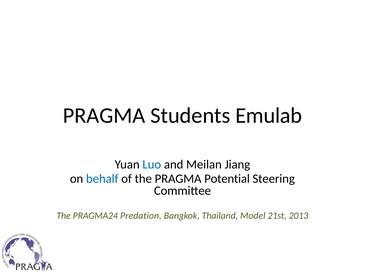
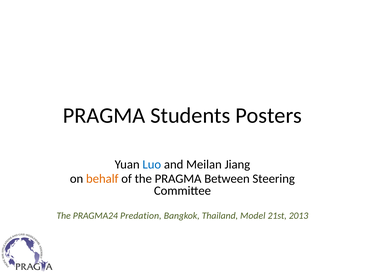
Emulab: Emulab -> Posters
behalf colour: blue -> orange
Potential: Potential -> Between
